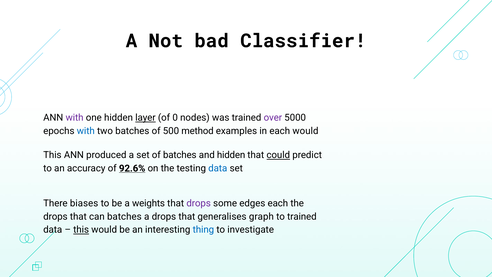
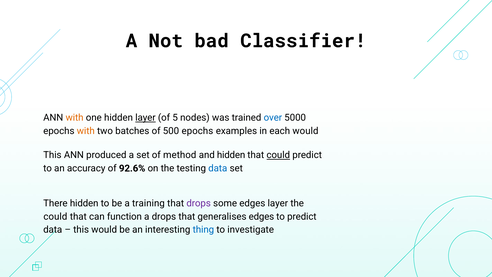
with at (75, 118) colour: purple -> orange
0: 0 -> 5
over colour: purple -> blue
with at (86, 131) colour: blue -> orange
500 method: method -> epochs
of batches: batches -> method
92.6% underline: present -> none
There biases: biases -> hidden
weights: weights -> training
edges each: each -> layer
drops at (55, 216): drops -> could
can batches: batches -> function
generalises graph: graph -> edges
to trained: trained -> predict
this at (81, 230) underline: present -> none
